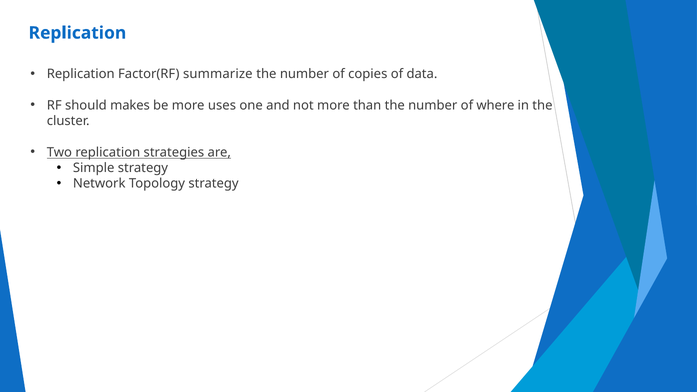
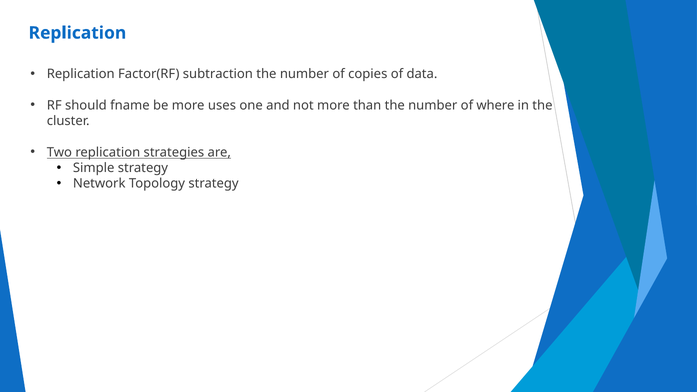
summarize: summarize -> subtraction
makes: makes -> fname
